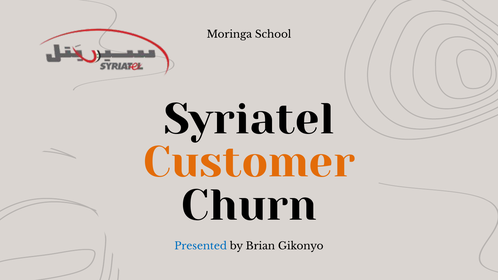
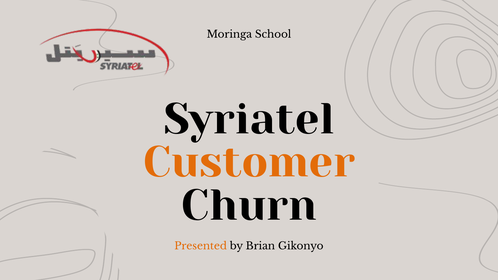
Presented colour: blue -> orange
